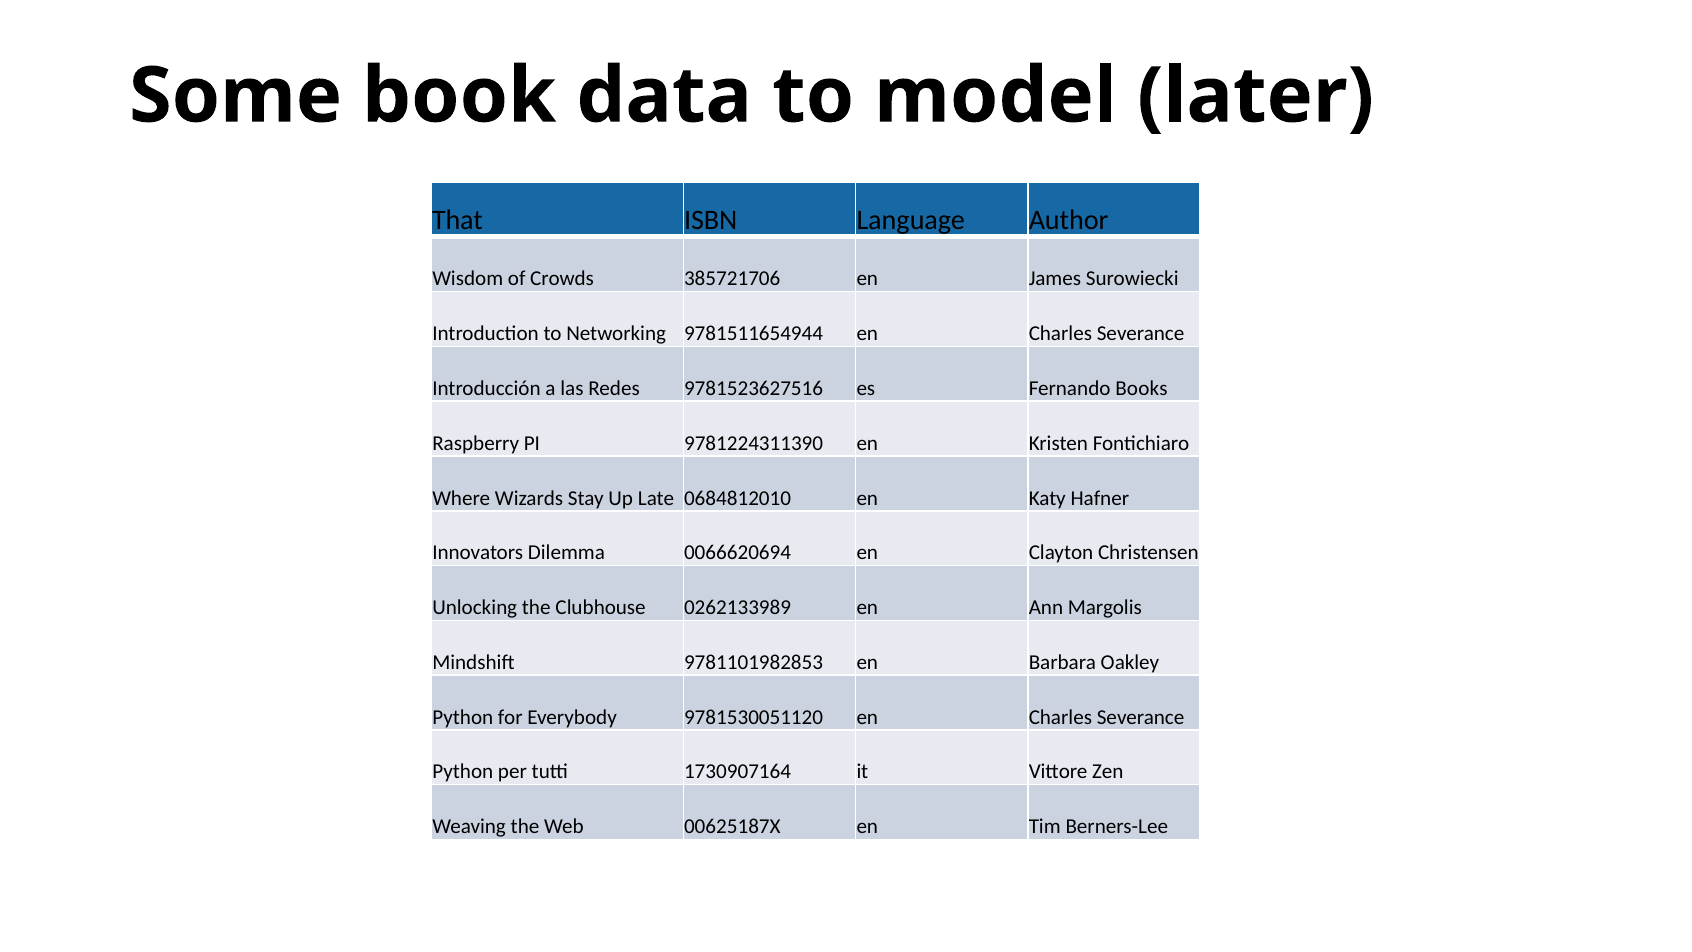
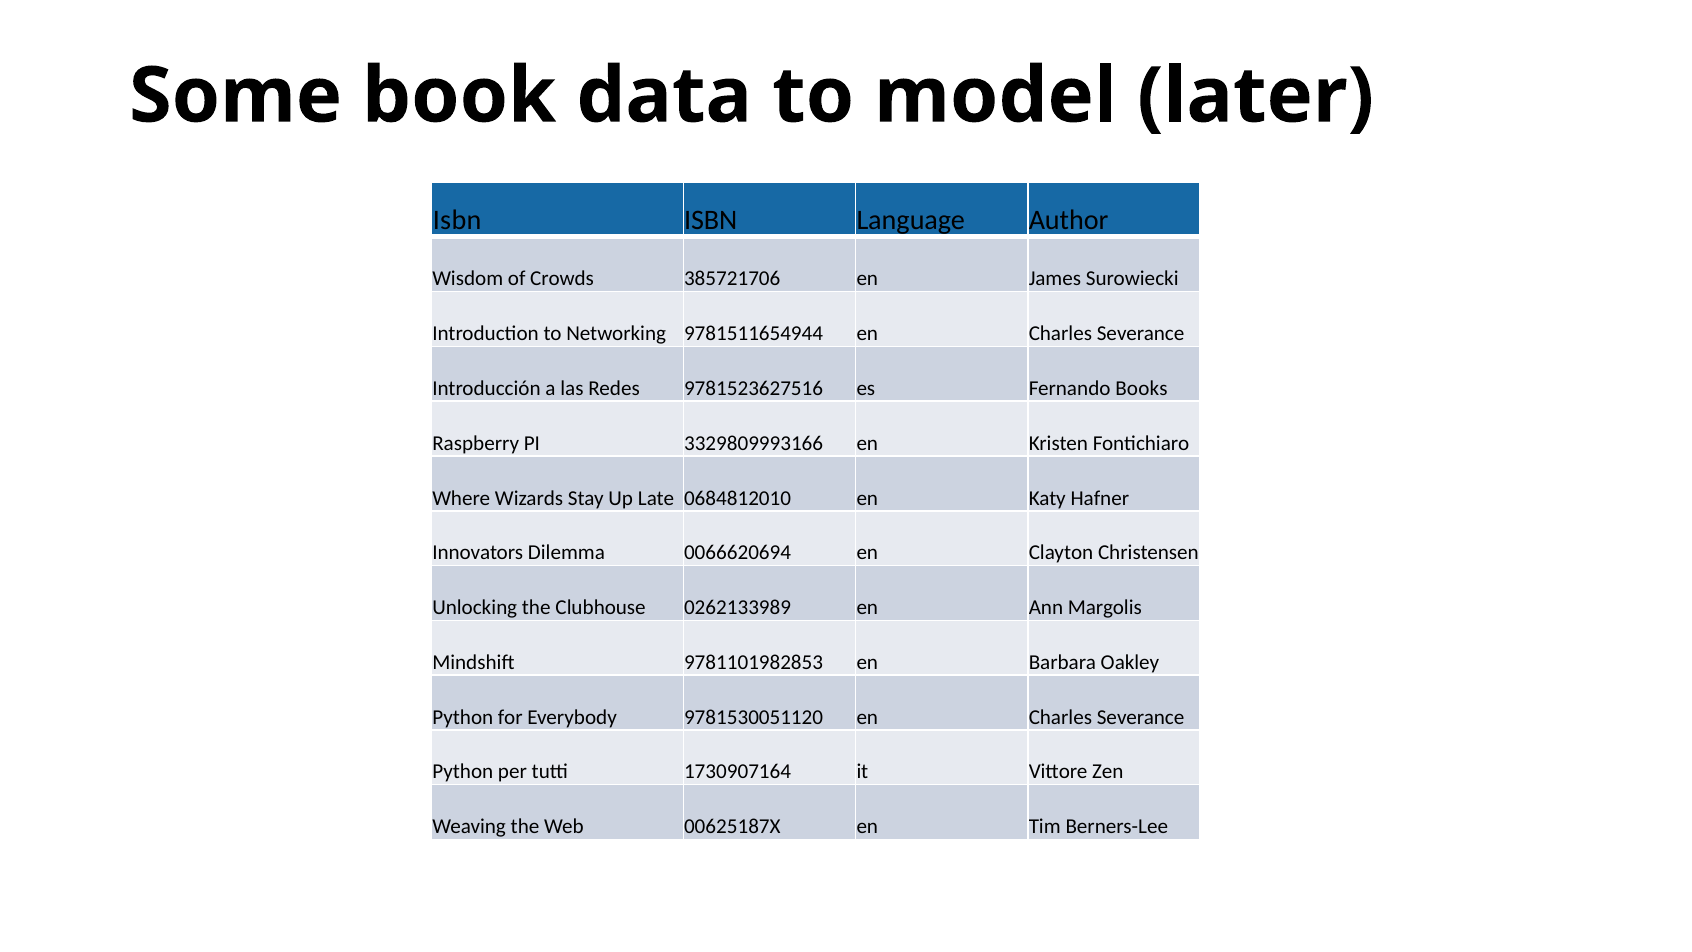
That at (457, 220): That -> Isbn
9781224311390: 9781224311390 -> 3329809993166
